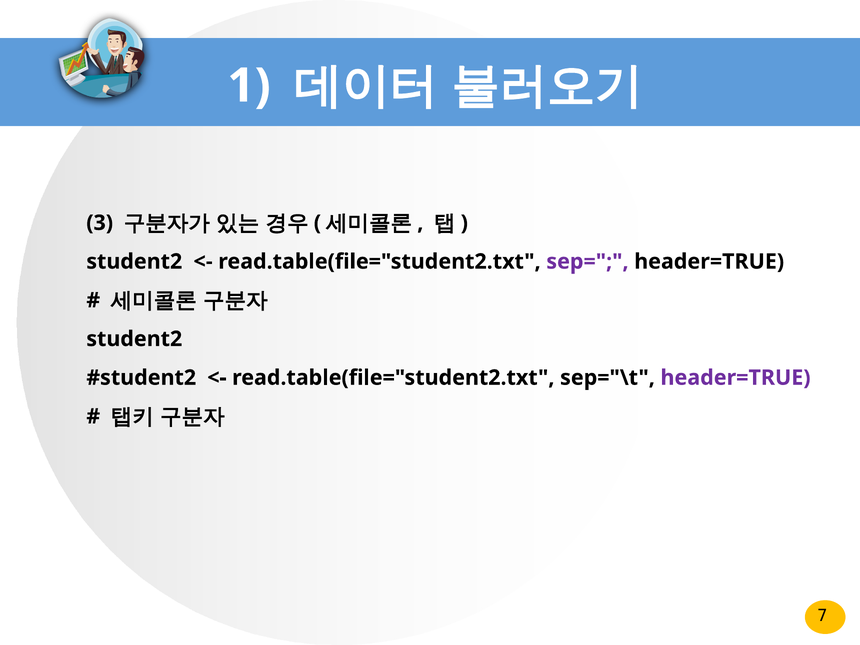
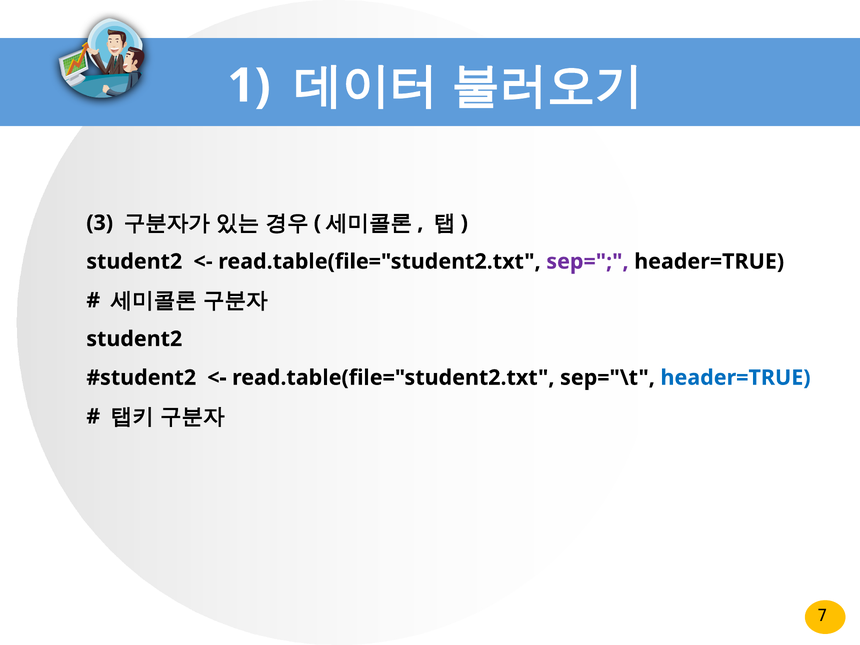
header=TRUE at (736, 378) colour: purple -> blue
